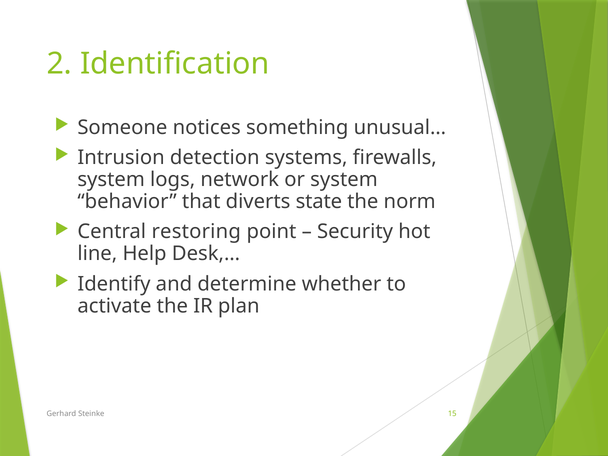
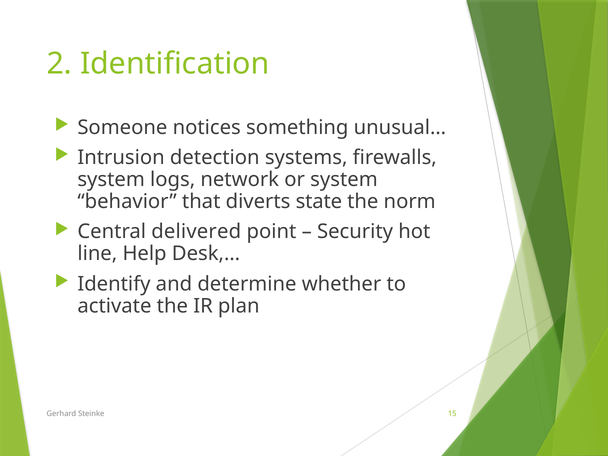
restoring: restoring -> delivered
